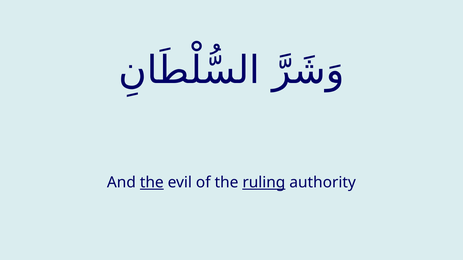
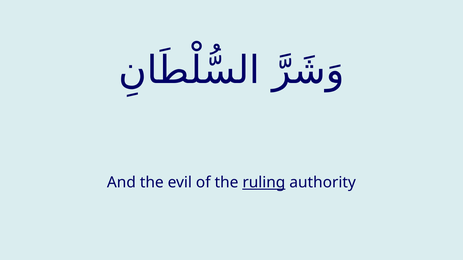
the at (152, 183) underline: present -> none
